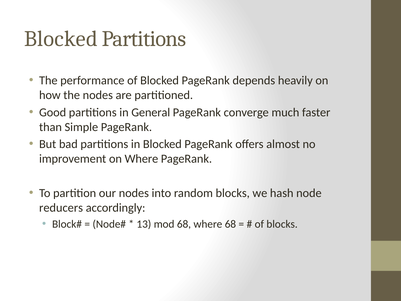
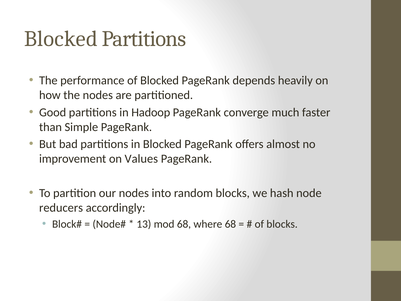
General: General -> Hadoop
on Where: Where -> Values
